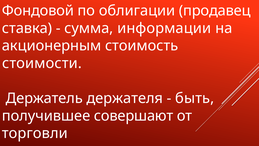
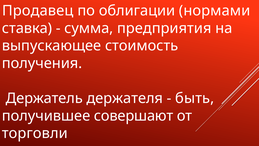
Фондовой: Фондовой -> Продавец
продавец: продавец -> нормами
информации: информации -> предприятия
акционерным: акционерным -> выпускающее
стоимости: стоимости -> получения
